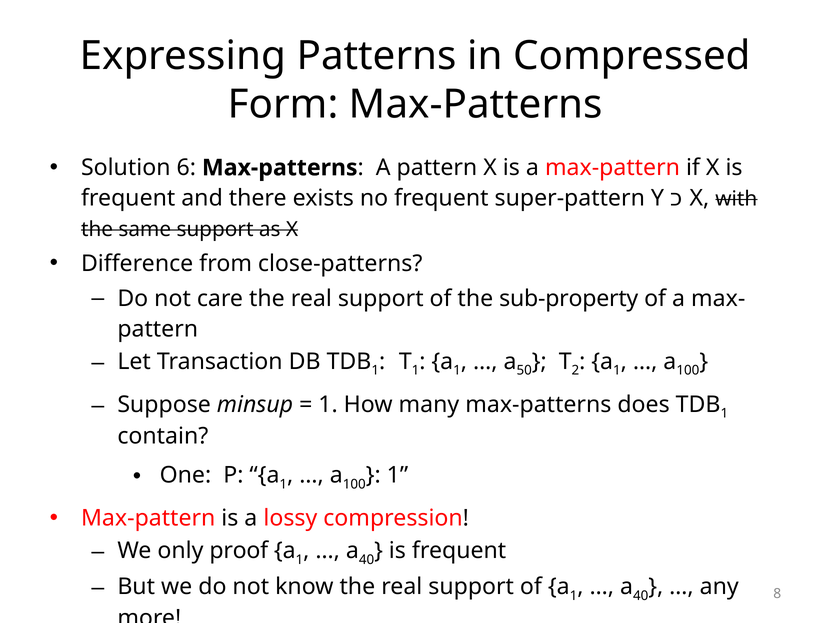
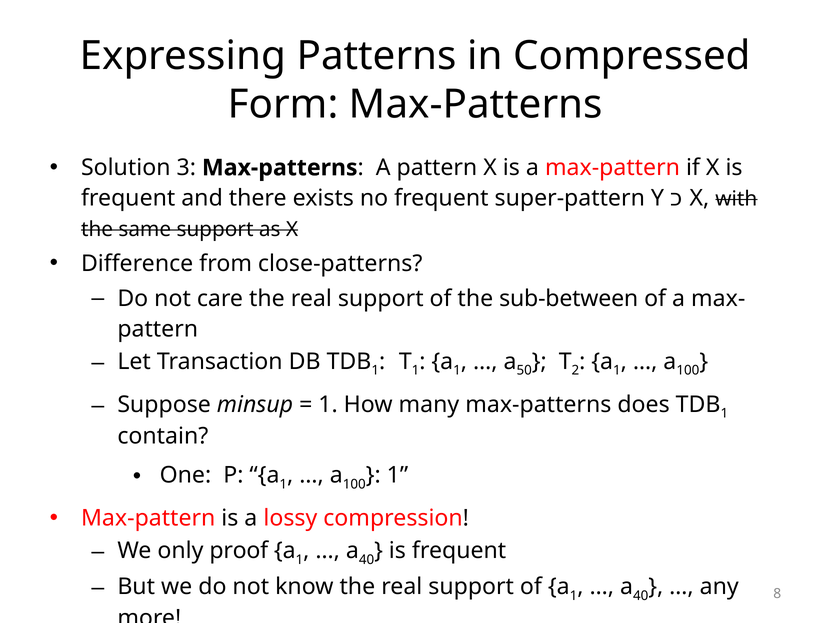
6: 6 -> 3
sub-property: sub-property -> sub-between
